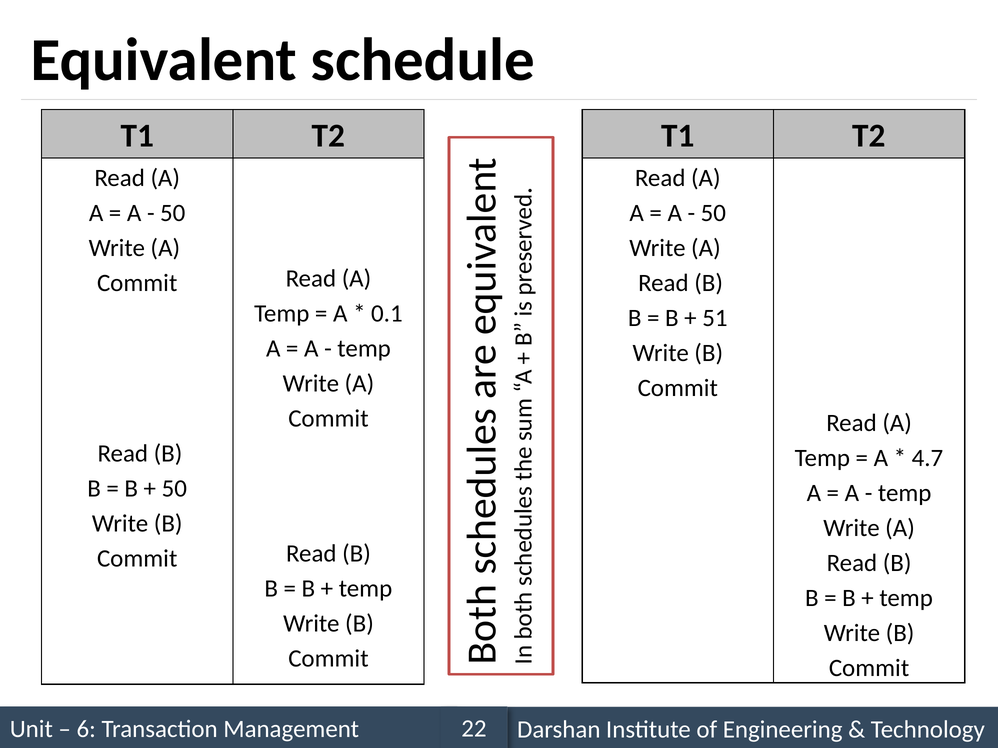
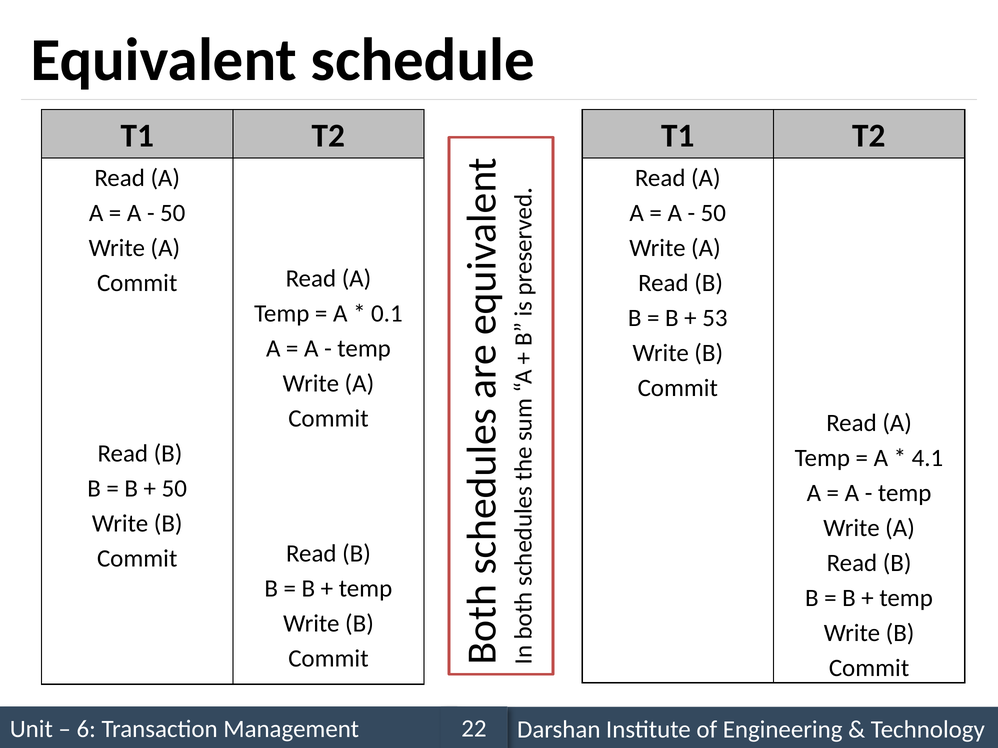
51: 51 -> 53
4.7: 4.7 -> 4.1
